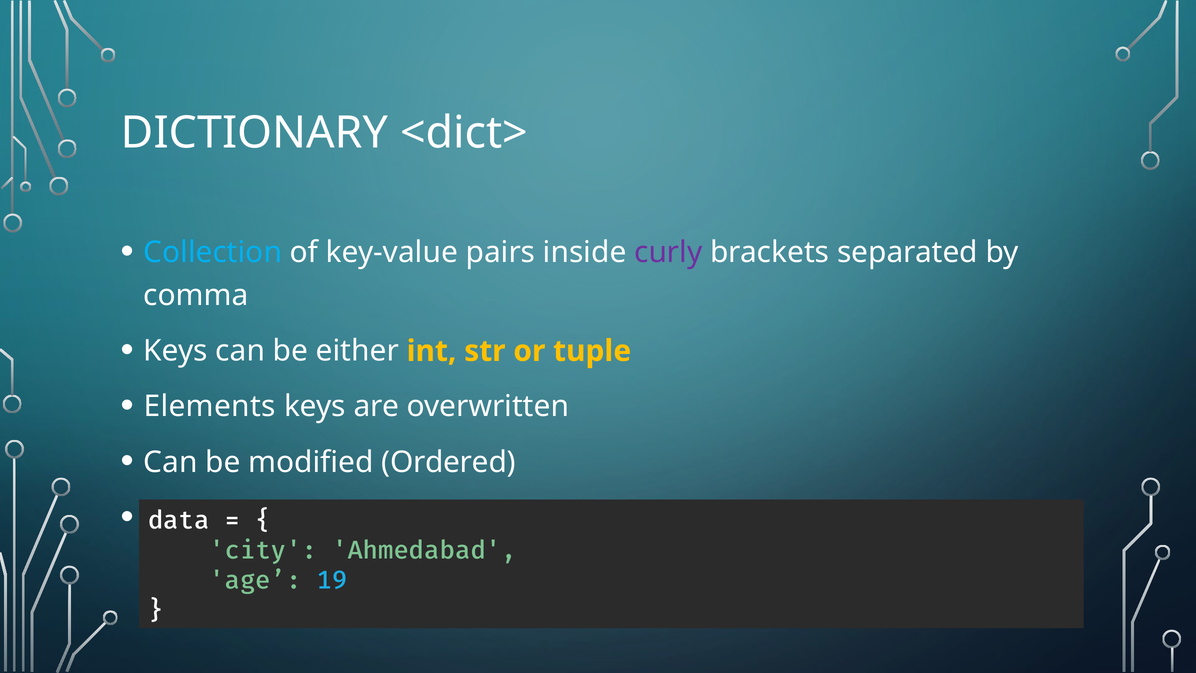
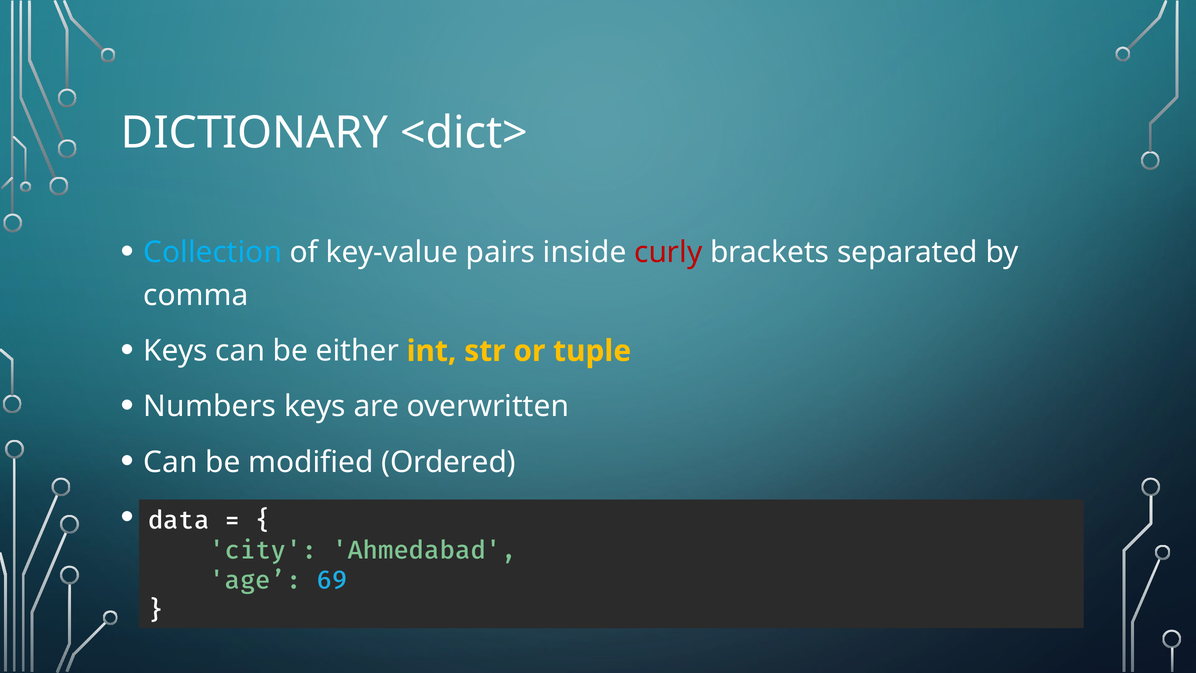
curly colour: purple -> red
Elements at (210, 406): Elements -> Numbers
19: 19 -> 69
